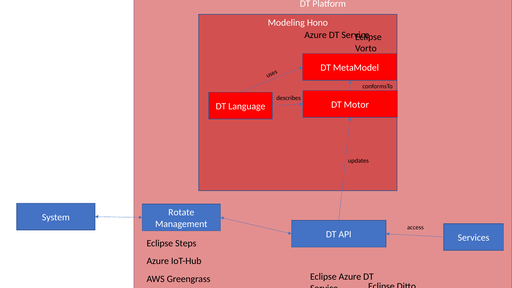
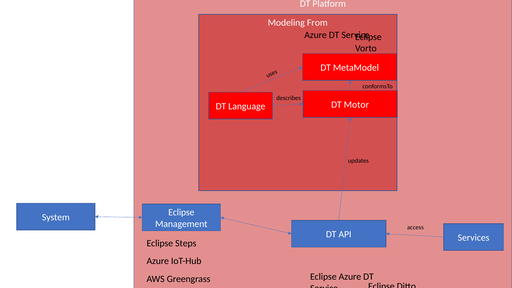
Hono: Hono -> From
Rotate at (181, 212): Rotate -> Eclipse
